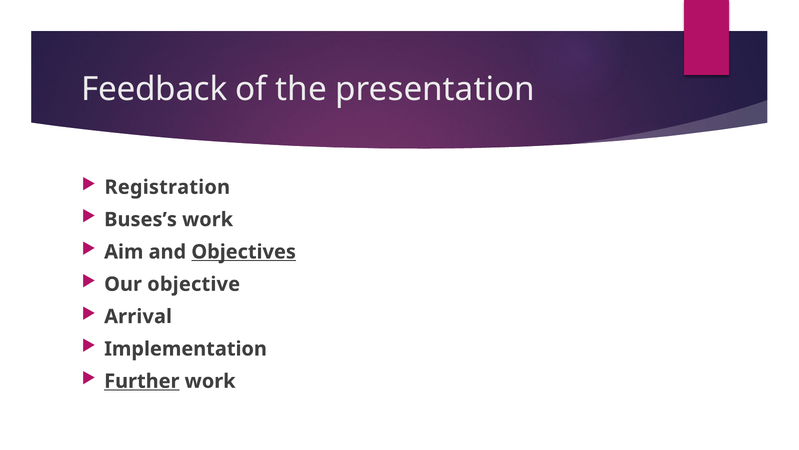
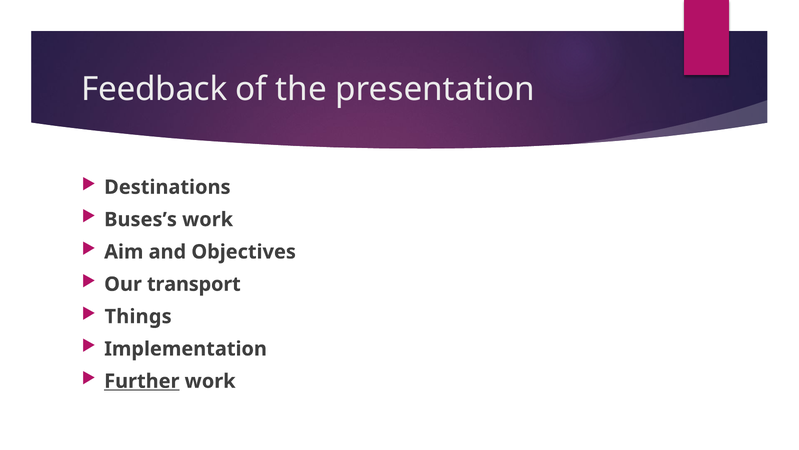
Registration: Registration -> Destinations
Objectives underline: present -> none
objective: objective -> transport
Arrival: Arrival -> Things
